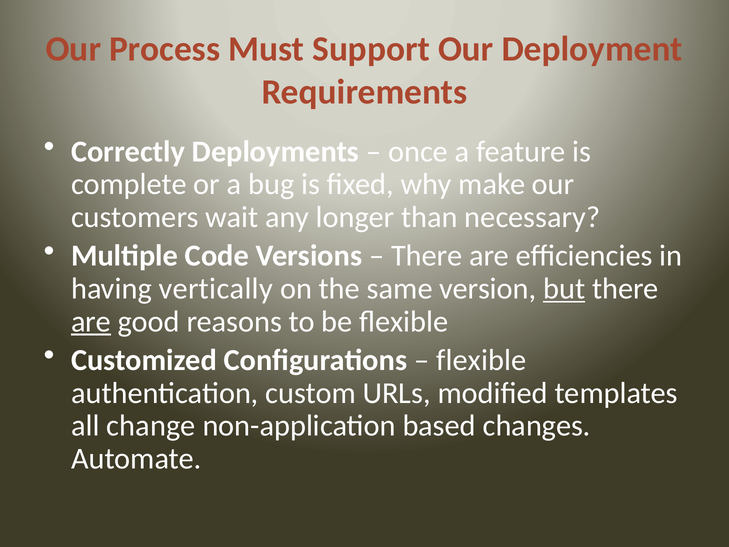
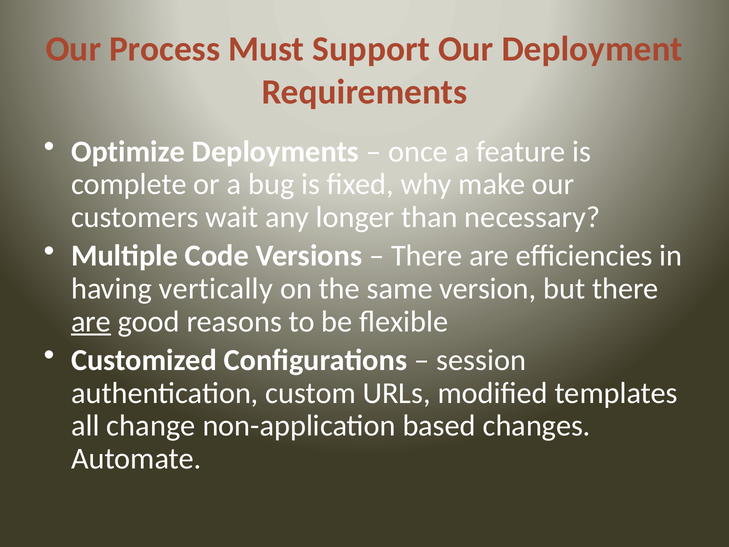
Correctly: Correctly -> Optimize
but underline: present -> none
flexible at (481, 360): flexible -> session
